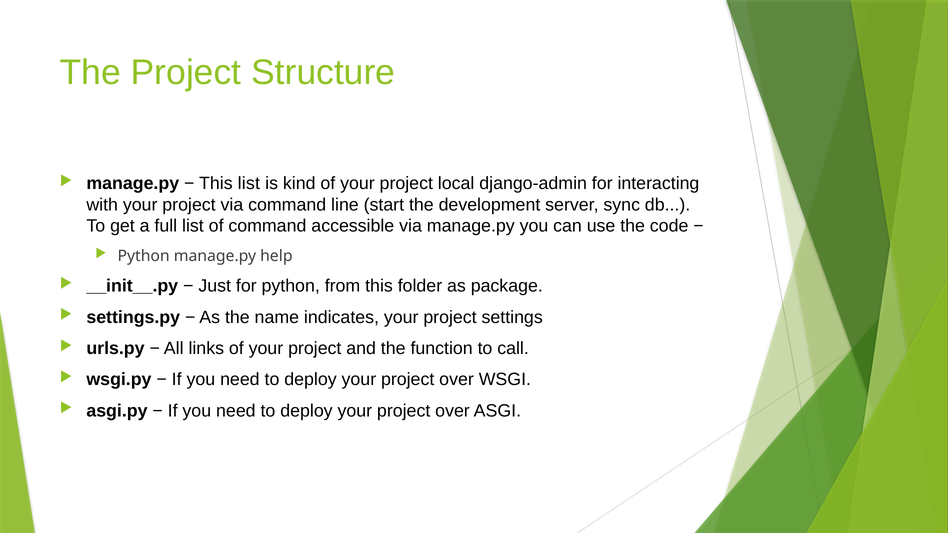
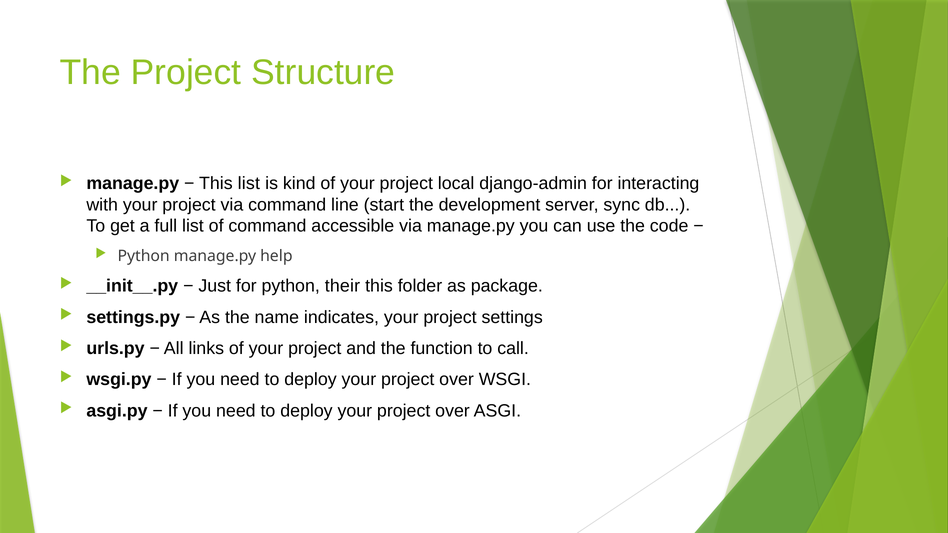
from: from -> their
